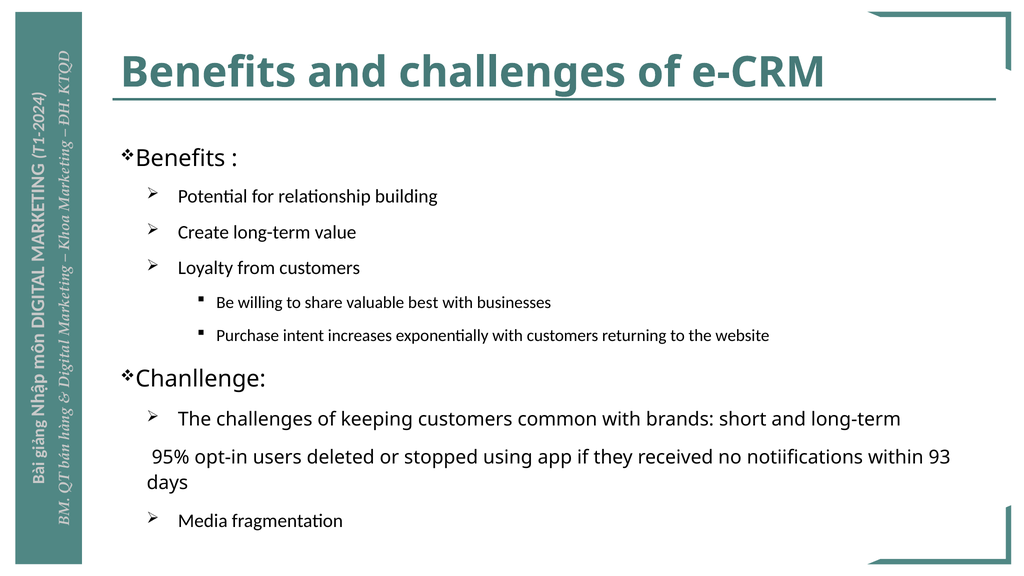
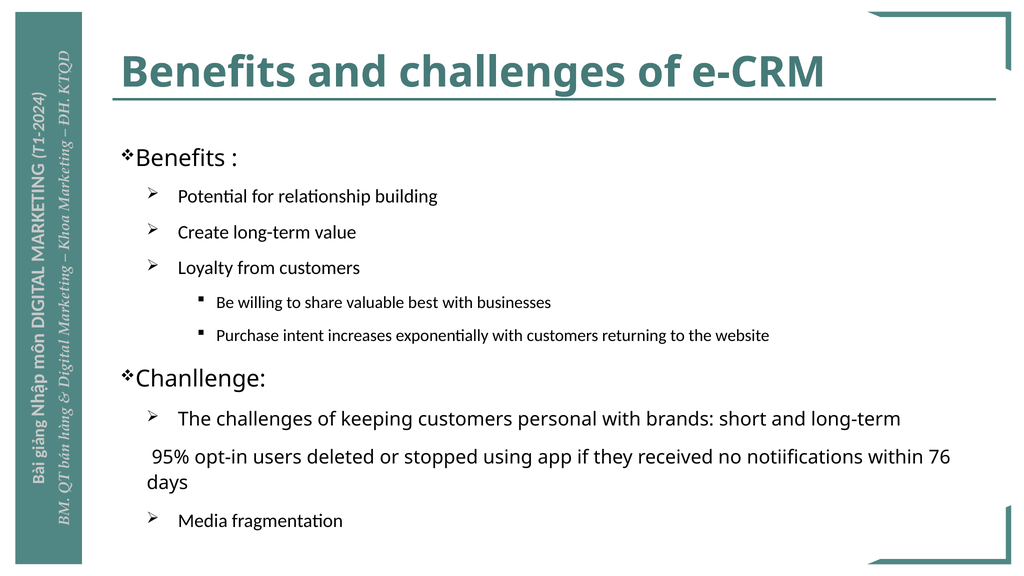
common: common -> personal
93: 93 -> 76
